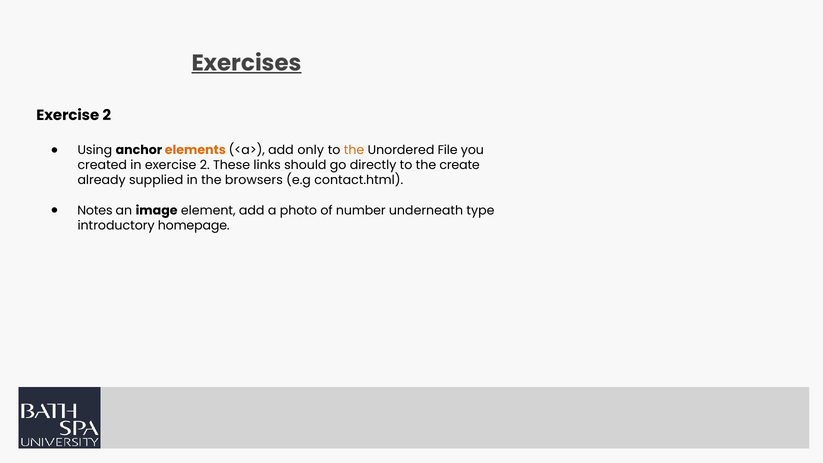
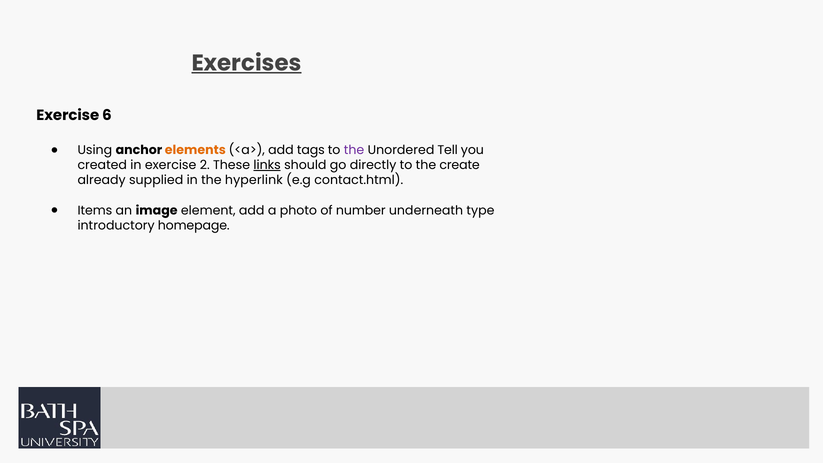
2 at (107, 115): 2 -> 6
only: only -> tags
the at (354, 150) colour: orange -> purple
File: File -> Tell
links underline: none -> present
browsers: browsers -> hyperlink
Notes: Notes -> Items
